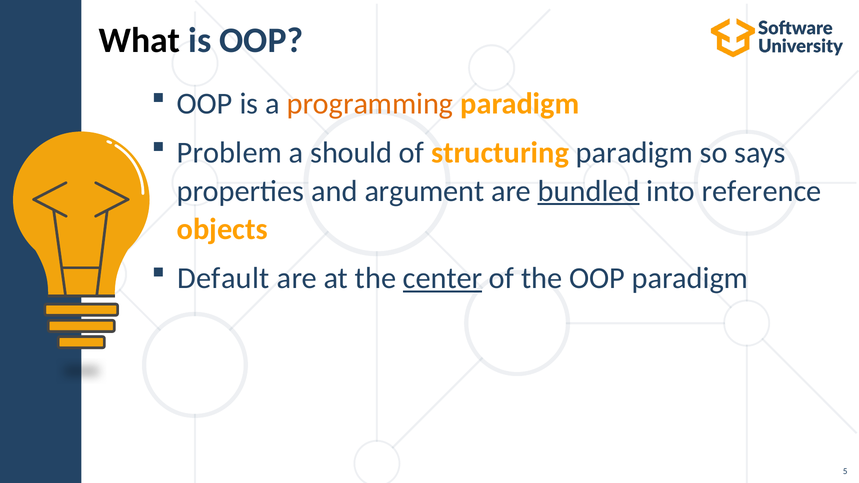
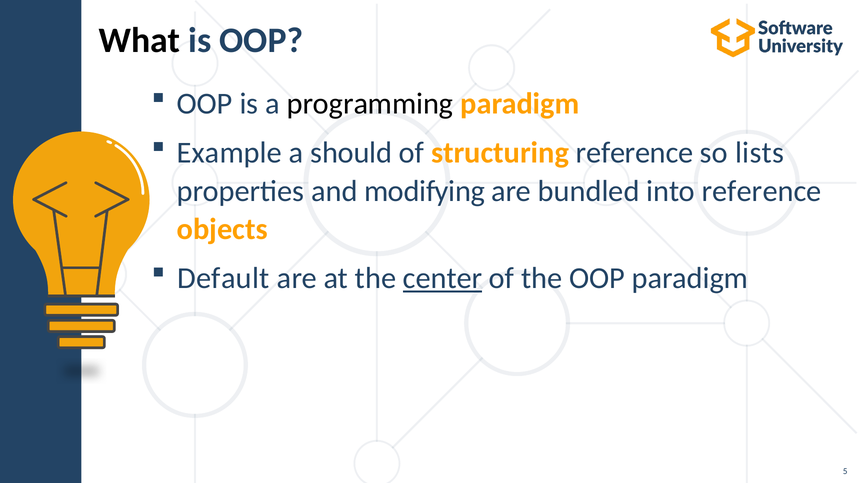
programming colour: orange -> black
Problem: Problem -> Example
structuring paradigm: paradigm -> reference
says: says -> lists
argument: argument -> modifying
bundled underline: present -> none
